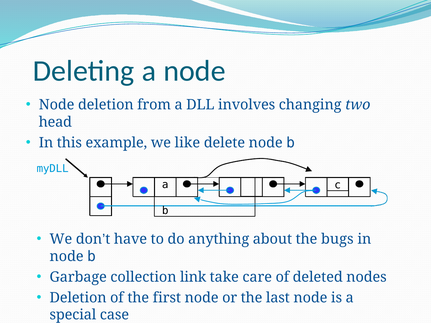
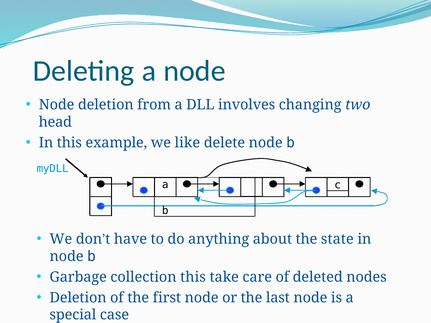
bugs: bugs -> state
collection link: link -> this
